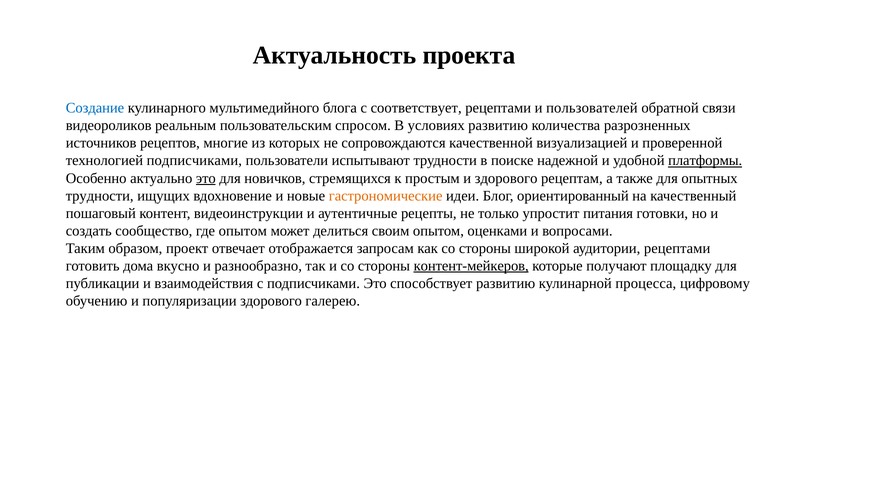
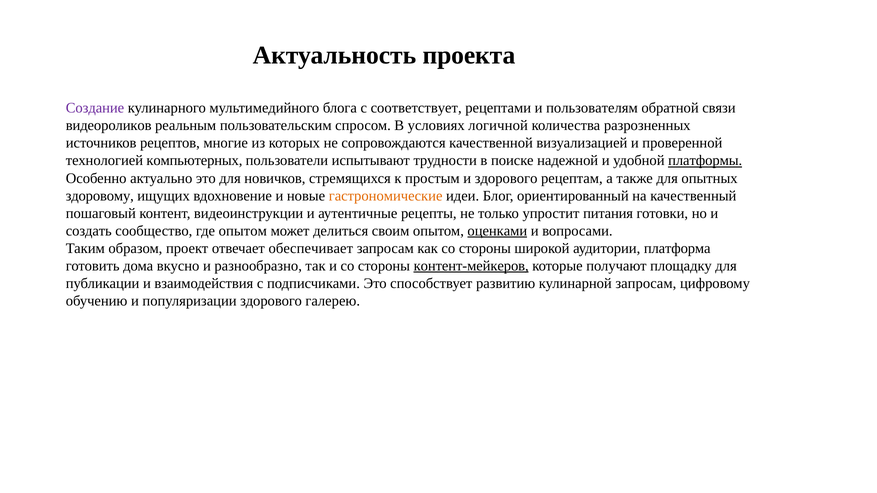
Создание colour: blue -> purple
пользователей: пользователей -> пользователям
условиях развитию: развитию -> логичной
технологией подписчиками: подписчиками -> компьютерных
это at (206, 178) underline: present -> none
трудности at (100, 196): трудности -> здоровому
оценками underline: none -> present
отображается: отображается -> обеспечивает
аудитории рецептами: рецептами -> платформа
кулинарной процесса: процесса -> запросам
